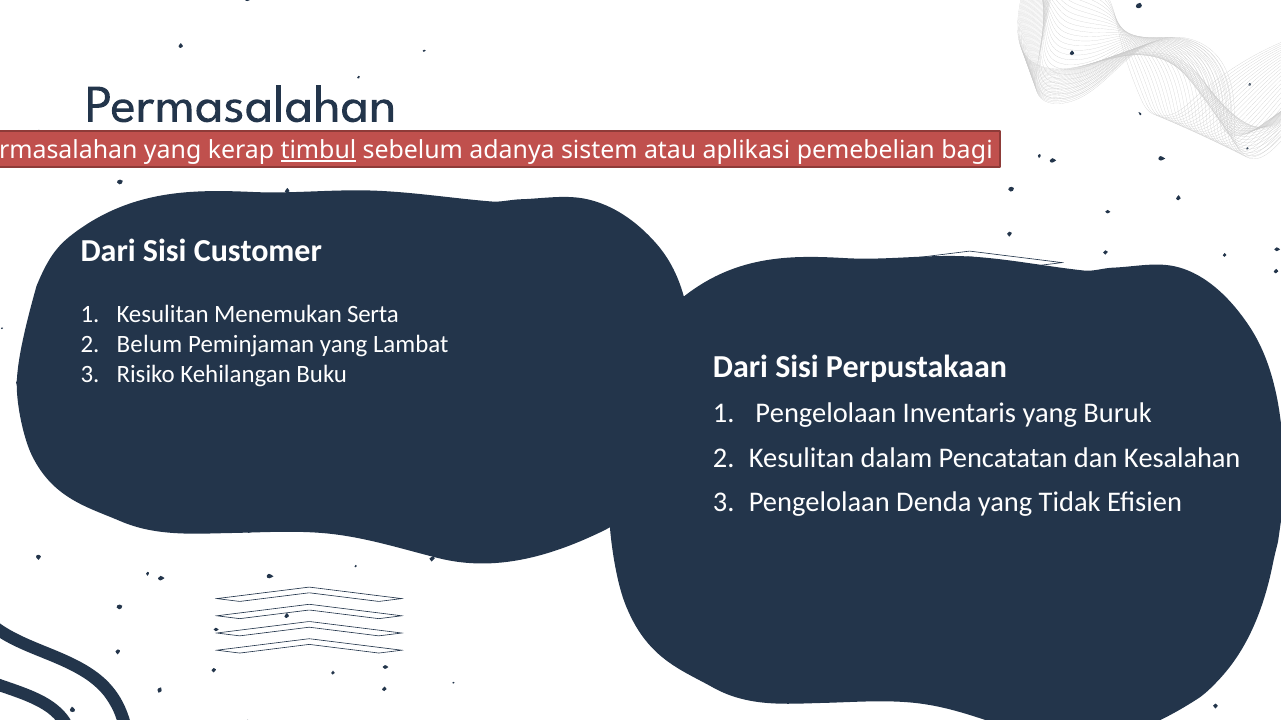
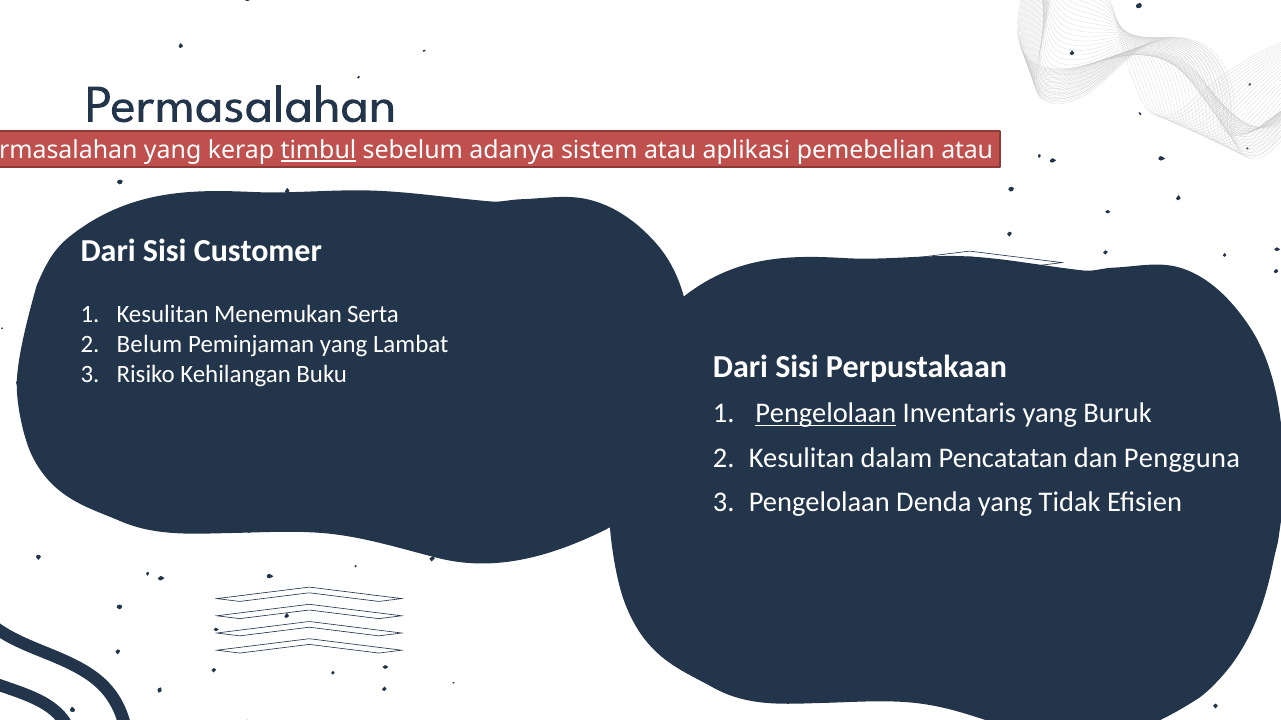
pemebelian bagi: bagi -> atau
Pengelolaan at (826, 414) underline: none -> present
Kesalahan: Kesalahan -> Pengguna
